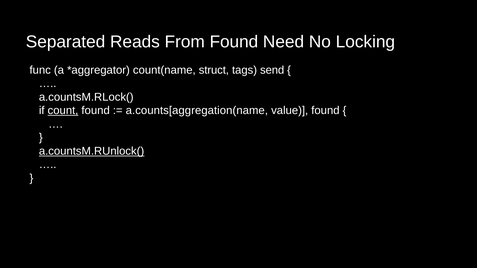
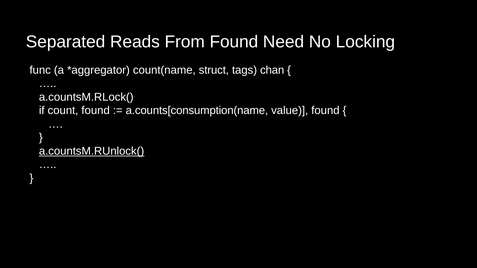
send: send -> chan
count underline: present -> none
a.counts[aggregation(name: a.counts[aggregation(name -> a.counts[consumption(name
